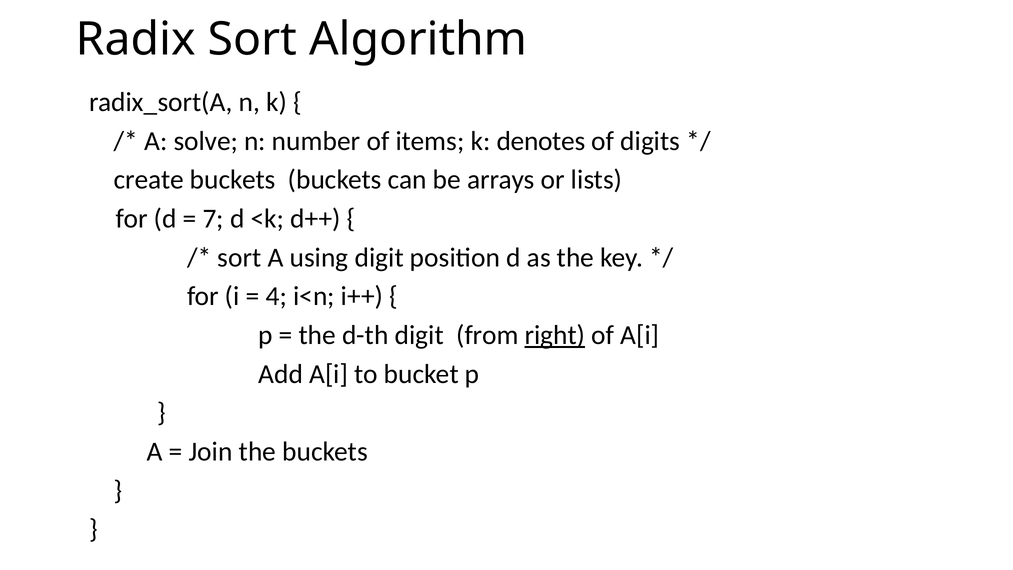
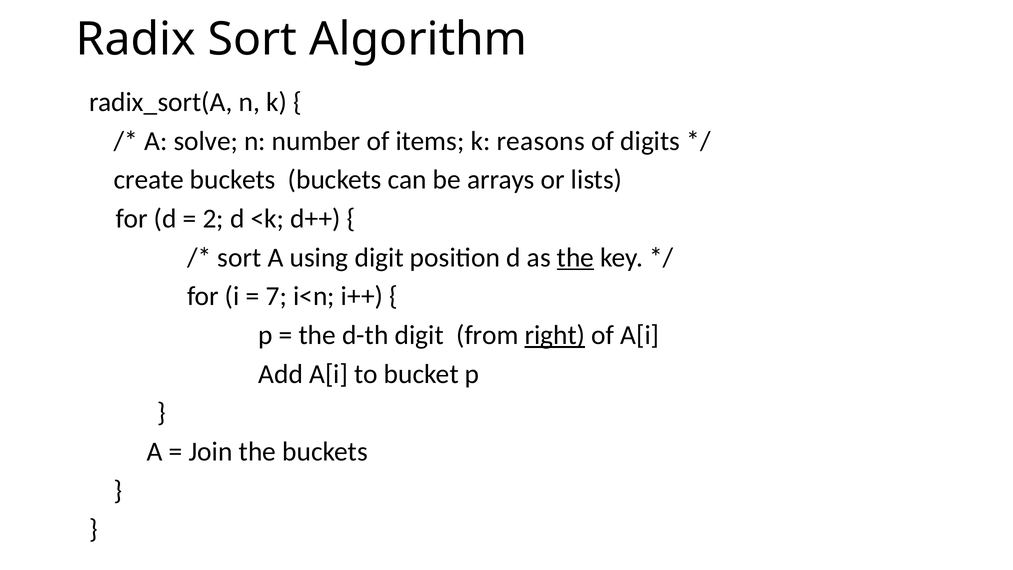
denotes: denotes -> reasons
7: 7 -> 2
the at (576, 257) underline: none -> present
4: 4 -> 7
